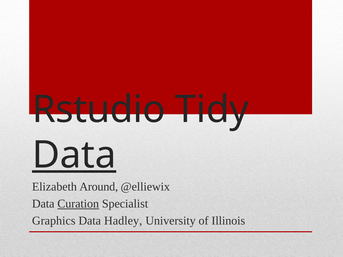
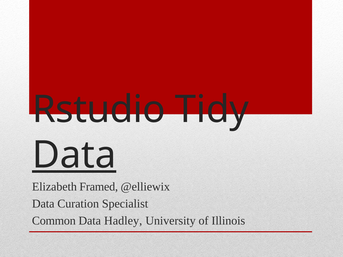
Around: Around -> Framed
Curation underline: present -> none
Graphics: Graphics -> Common
